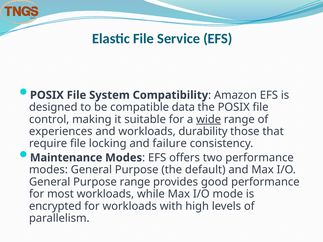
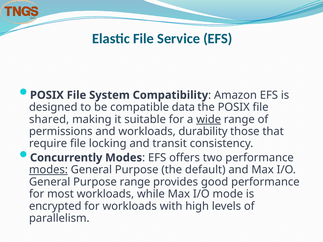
control: control -> shared
experiences: experiences -> permissions
failure: failure -> transit
Maintenance: Maintenance -> Concurrently
modes at (48, 170) underline: none -> present
